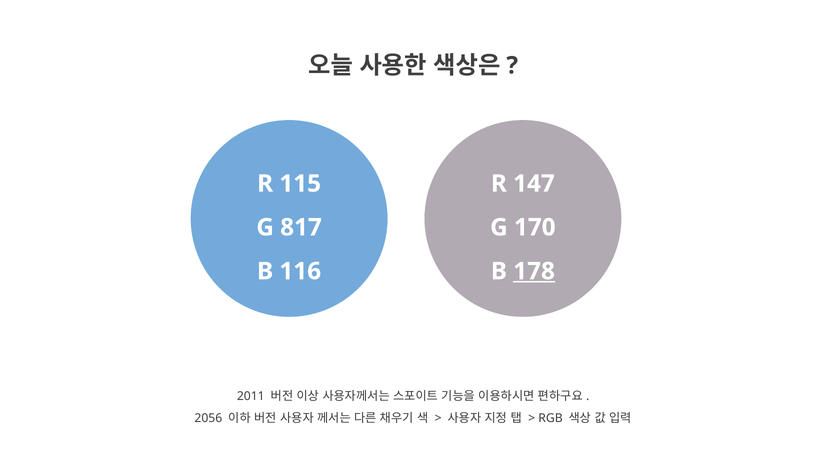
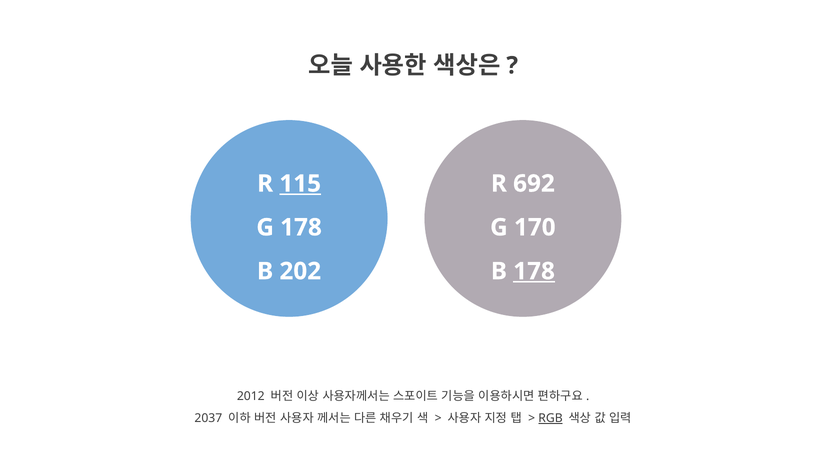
115 underline: none -> present
147: 147 -> 692
G 817: 817 -> 178
116: 116 -> 202
2011: 2011 -> 2012
2056: 2056 -> 2037
RGB underline: none -> present
